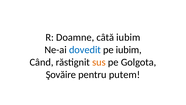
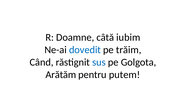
pe iubim: iubim -> trăim
sus colour: orange -> blue
Şovăire: Şovăire -> Arătăm
